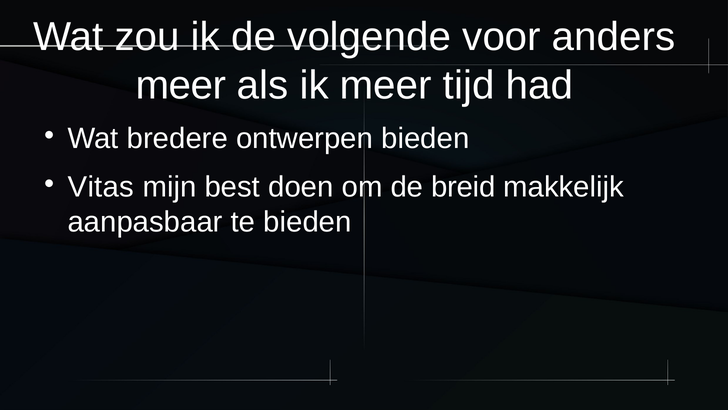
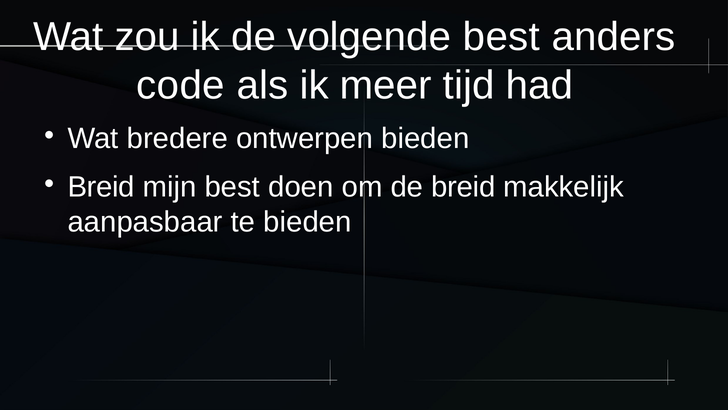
volgende voor: voor -> best
meer at (181, 85): meer -> code
Vitas at (101, 187): Vitas -> Breid
